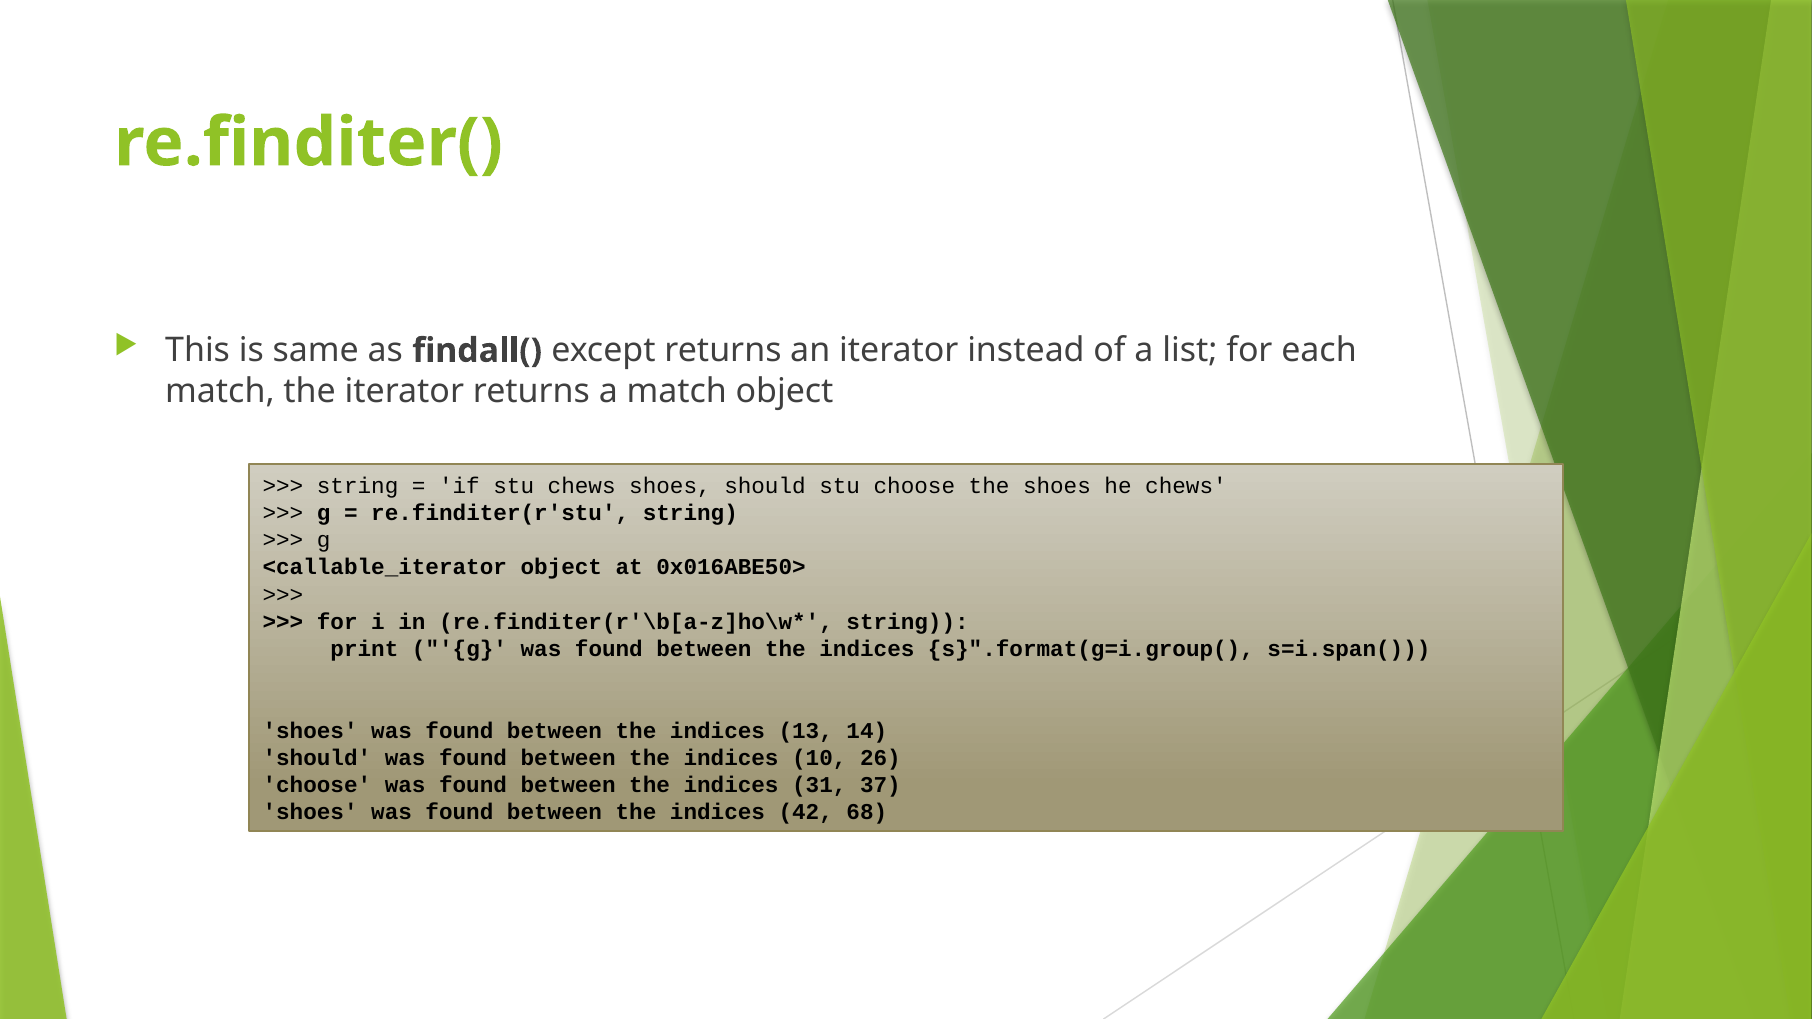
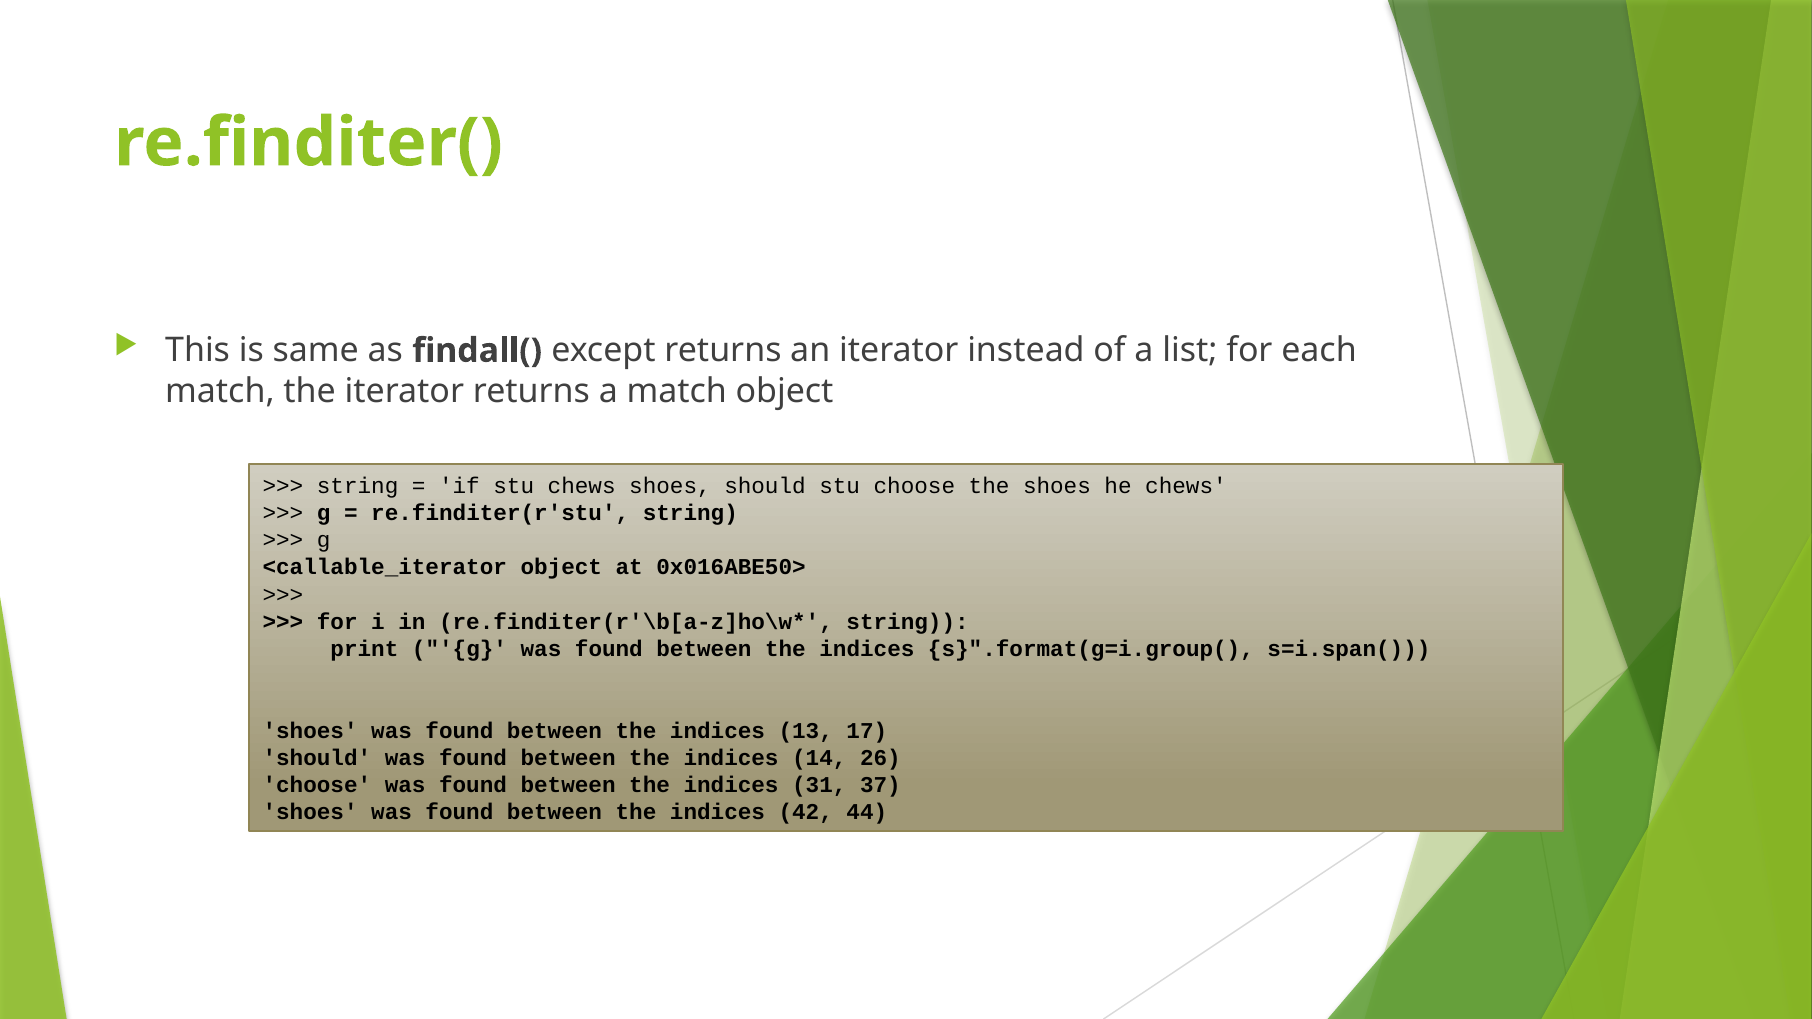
14: 14 -> 17
10: 10 -> 14
68: 68 -> 44
